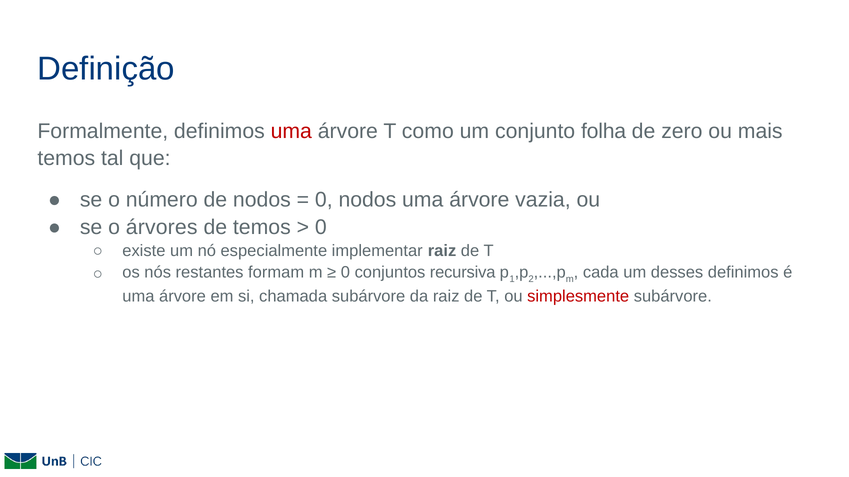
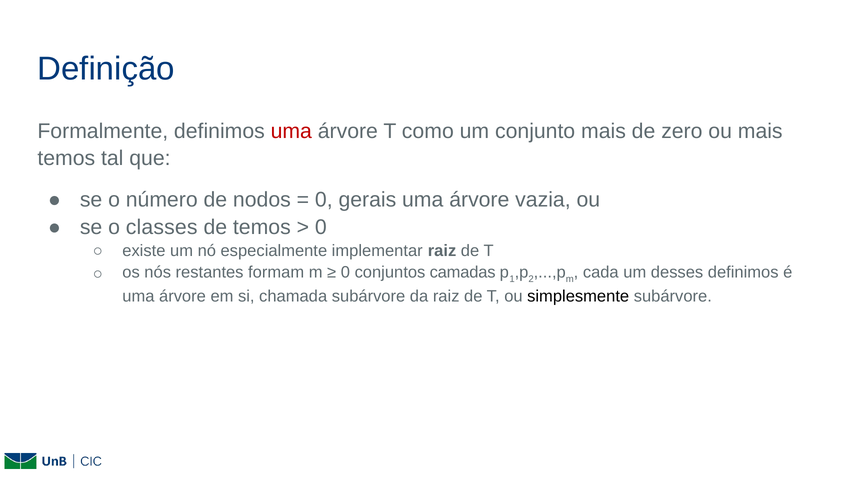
conjunto folha: folha -> mais
0 nodos: nodos -> gerais
árvores: árvores -> classes
recursiva: recursiva -> camadas
simplesmente colour: red -> black
